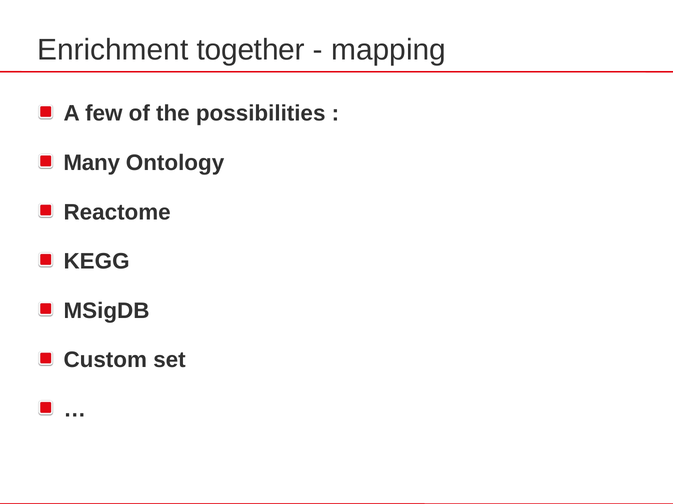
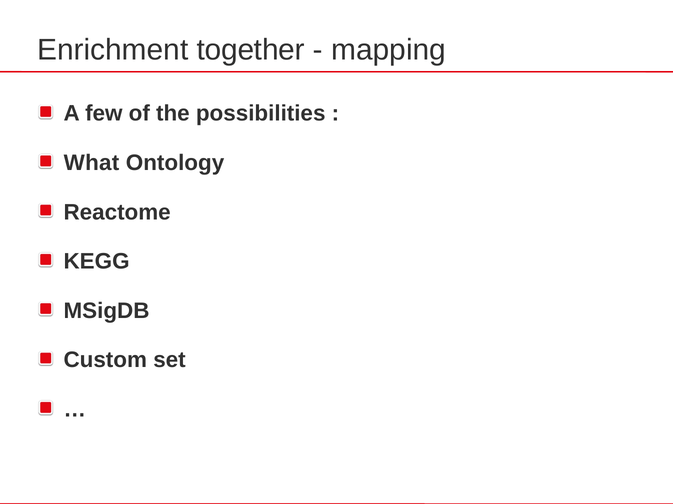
Many: Many -> What
